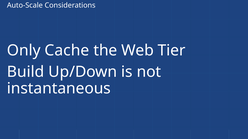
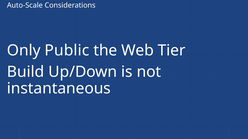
Cache: Cache -> Public
